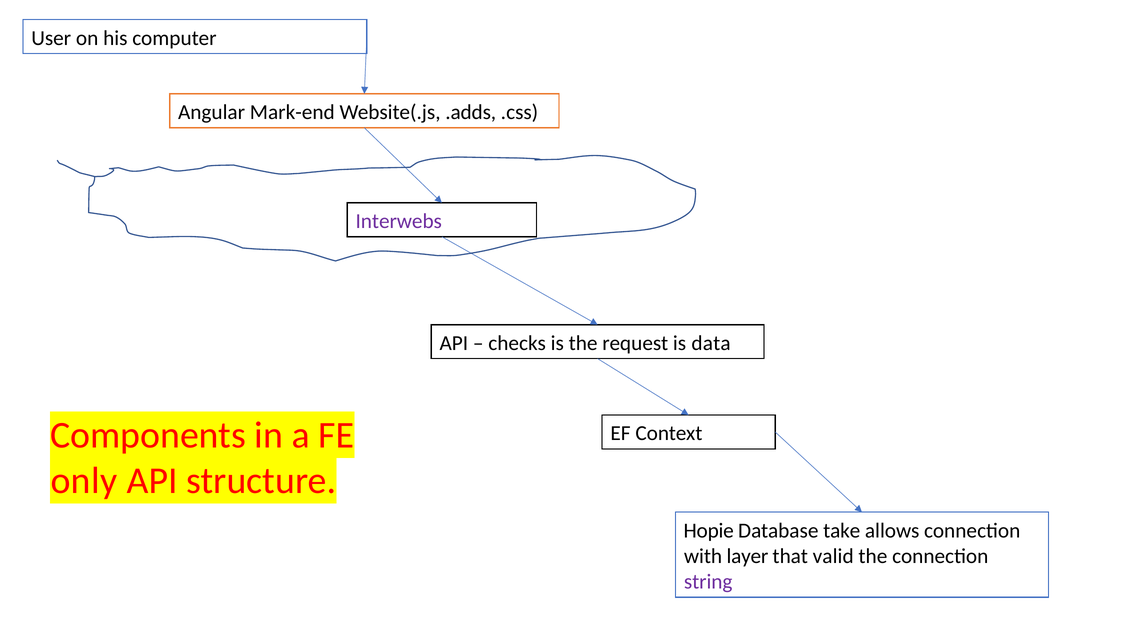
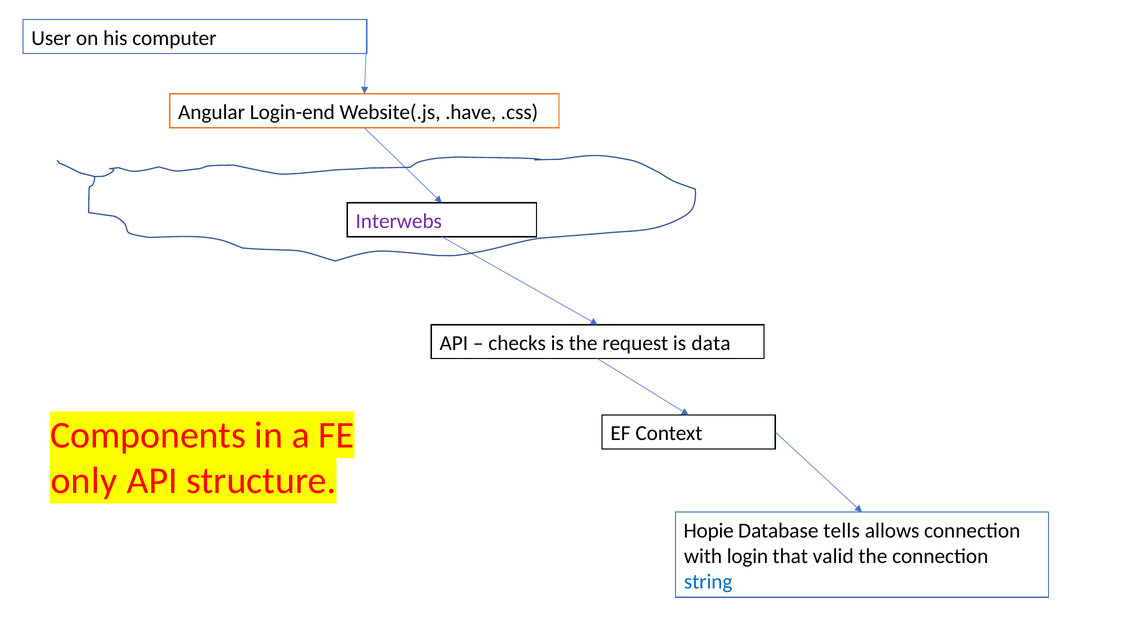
Mark-end: Mark-end -> Login-end
.adds: .adds -> .have
take: take -> tells
layer: layer -> login
string colour: purple -> blue
